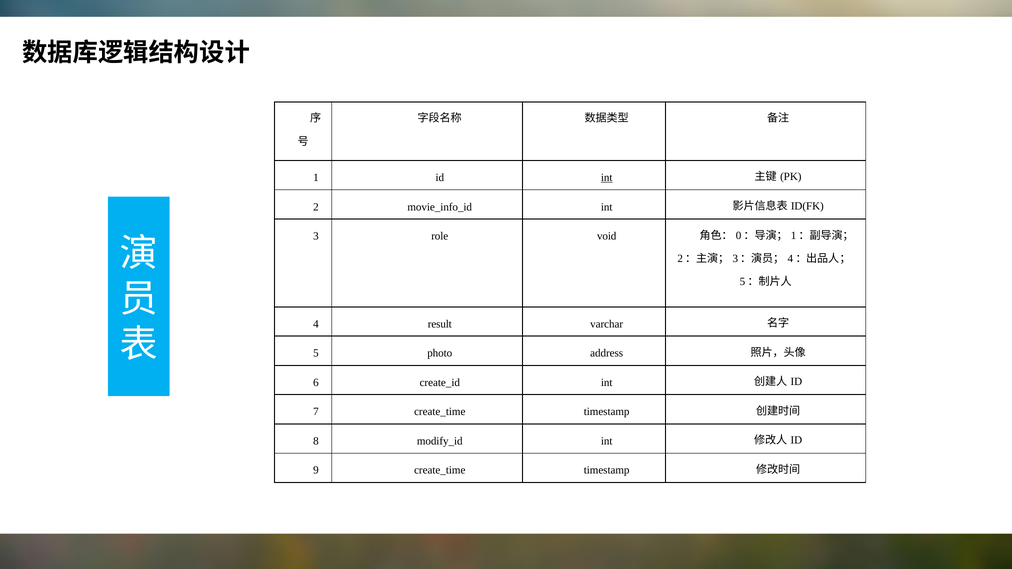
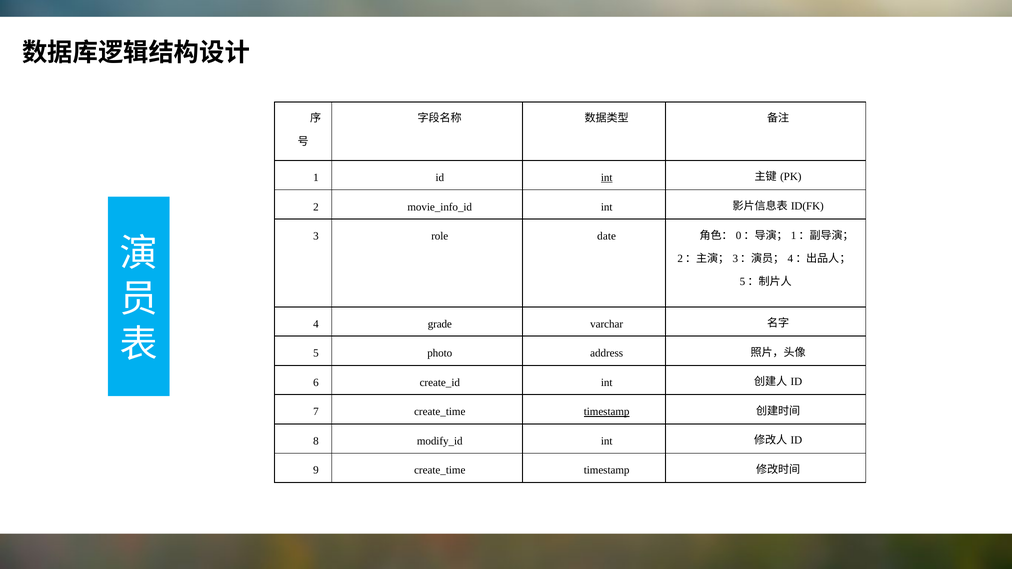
void: void -> date
result: result -> grade
timestamp at (607, 412) underline: none -> present
